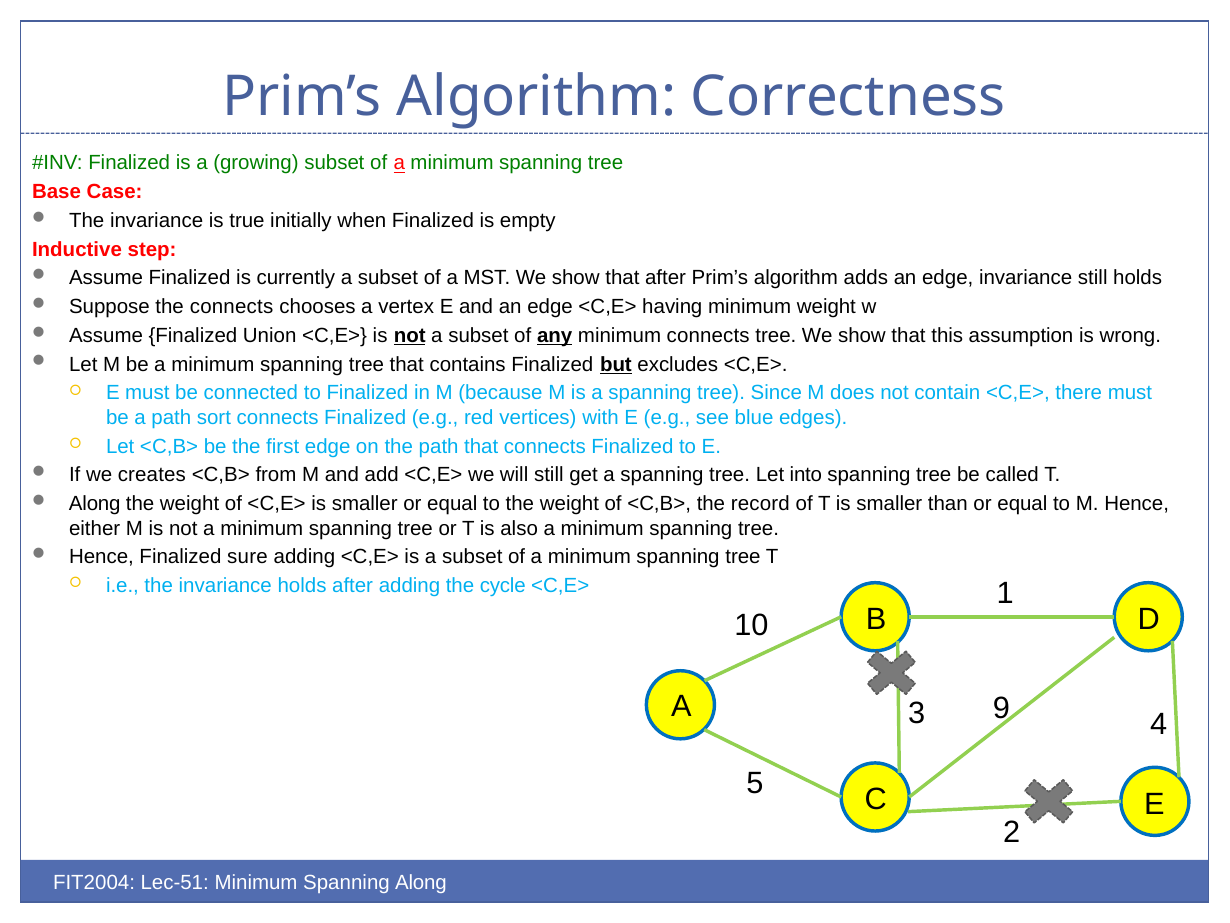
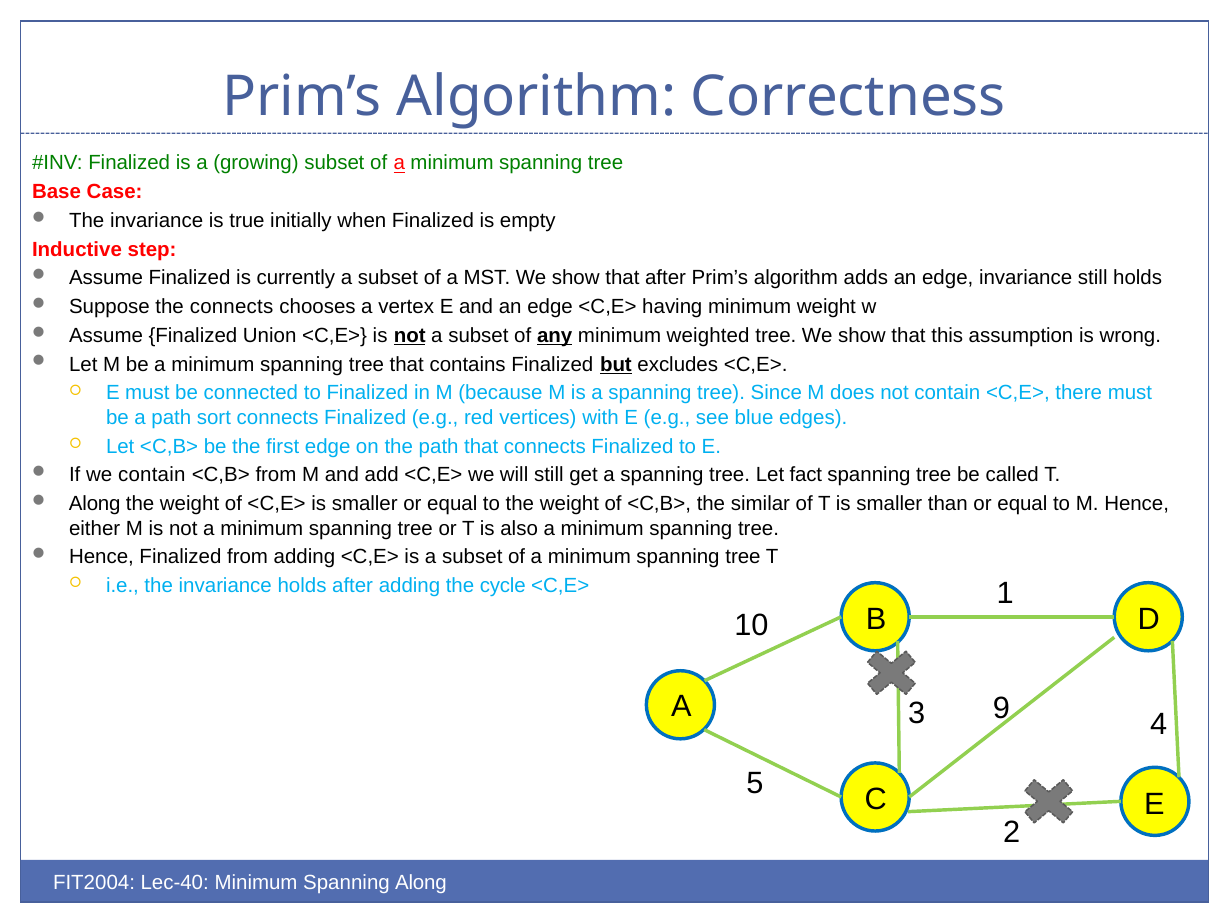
minimum connects: connects -> weighted
we creates: creates -> contain
into: into -> fact
record: record -> similar
Finalized sure: sure -> from
Lec-51: Lec-51 -> Lec-40
